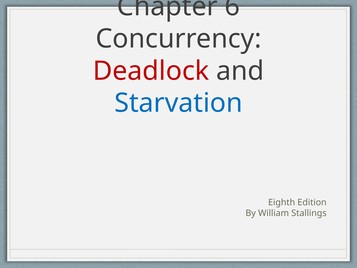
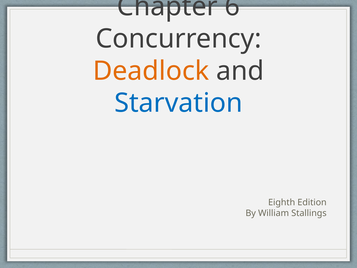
Deadlock colour: red -> orange
